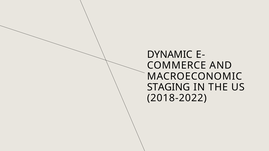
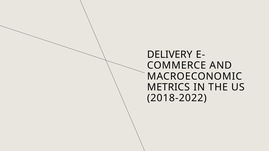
DYNAMIC: DYNAMIC -> DELIVERY
STAGING: STAGING -> METRICS
